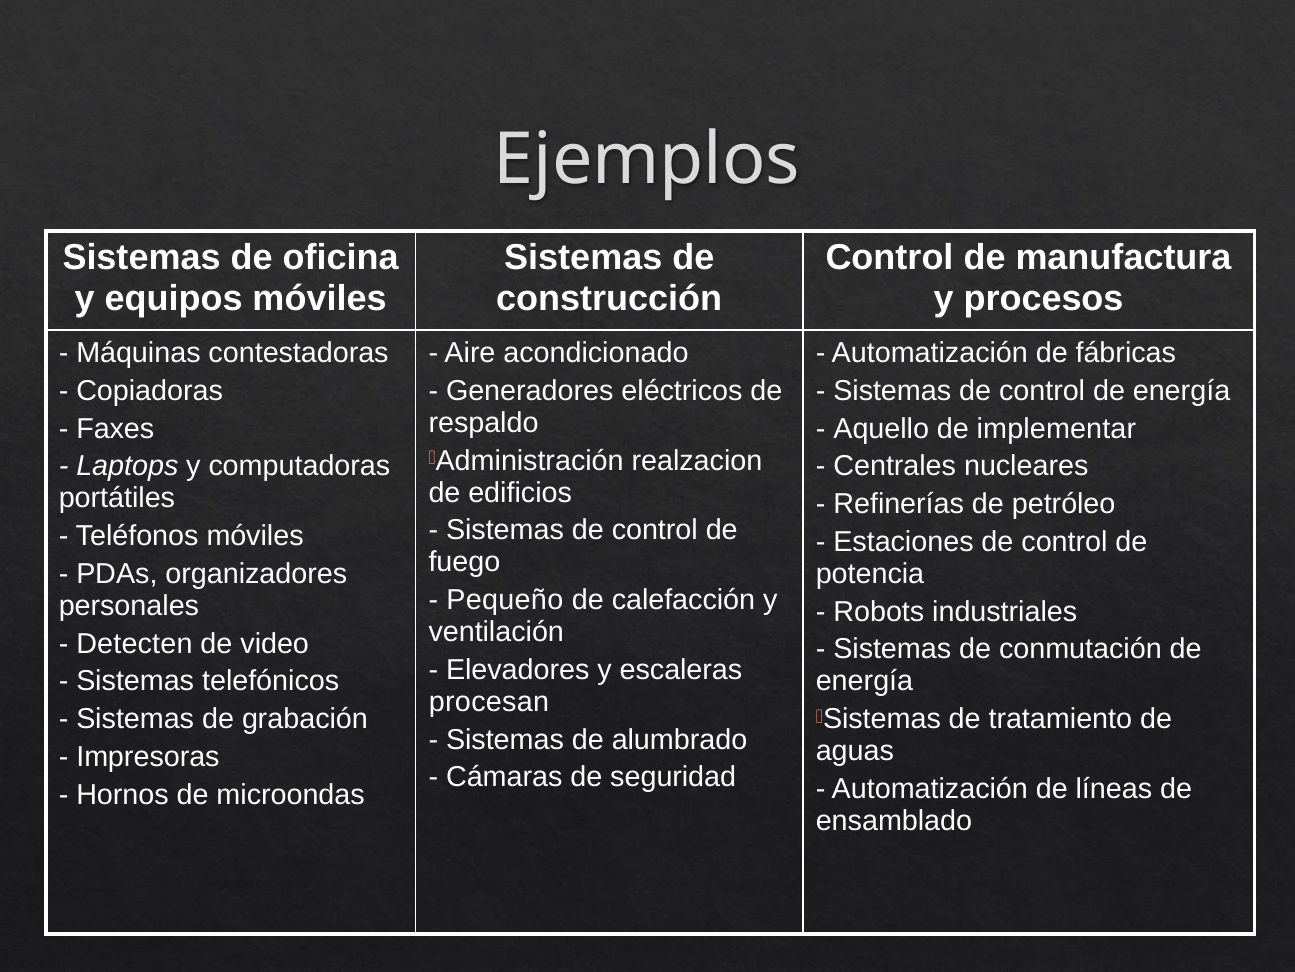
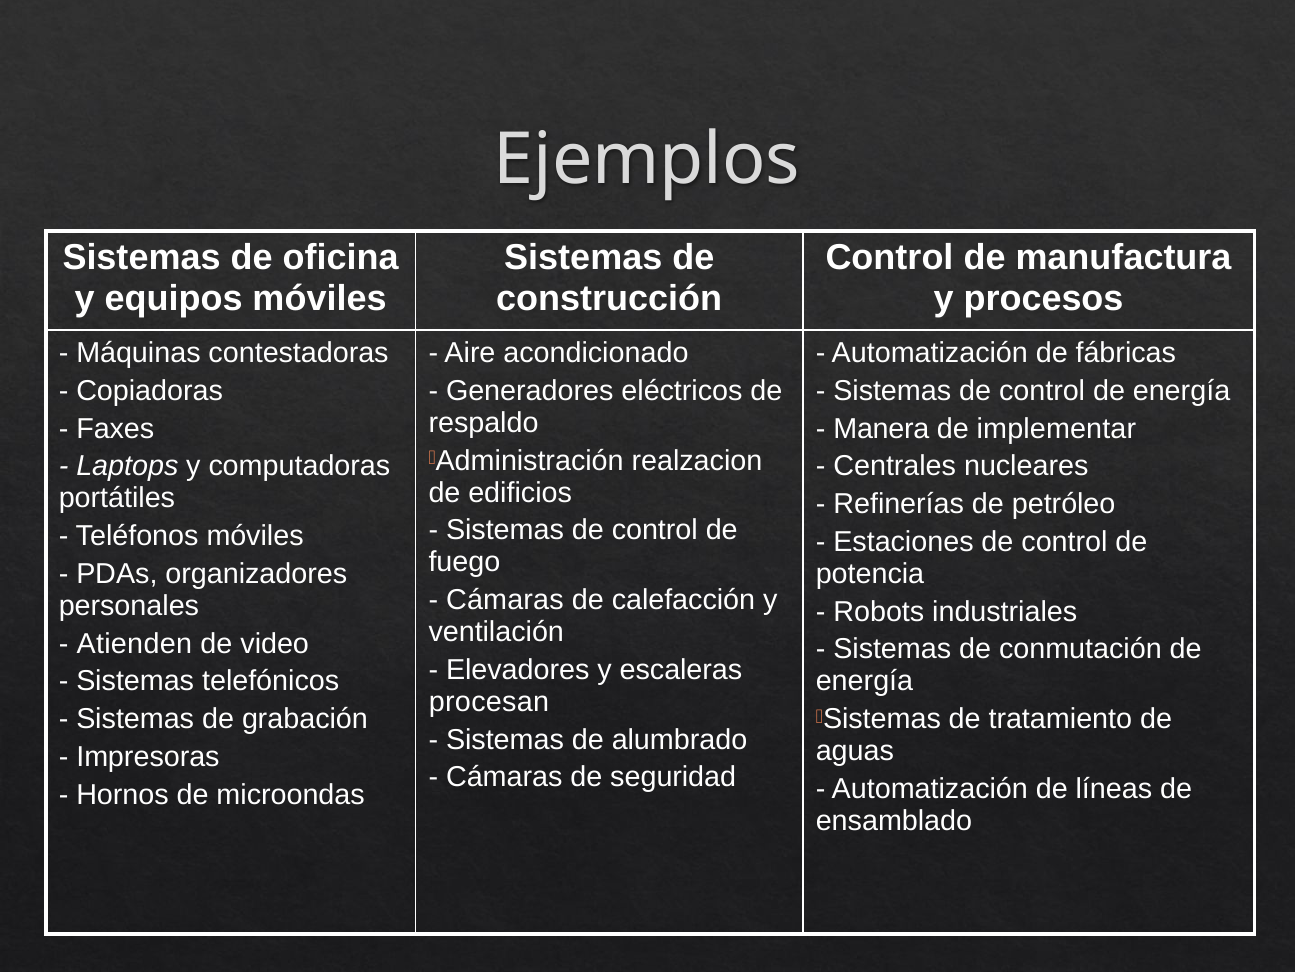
Aquello: Aquello -> Manera
Pequeño at (505, 600): Pequeño -> Cámaras
Detecten: Detecten -> Atienden
